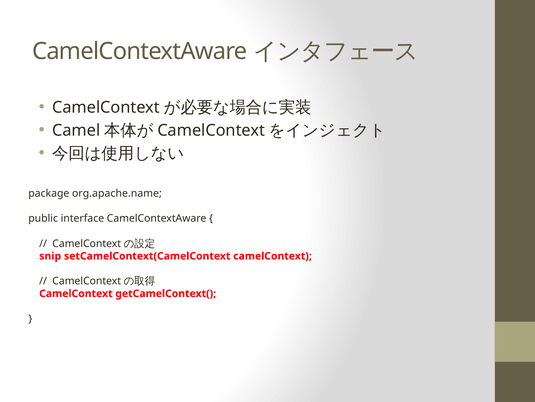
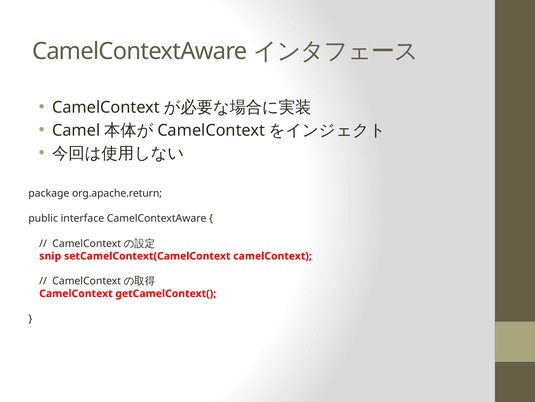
org.apache.name: org.apache.name -> org.apache.return
